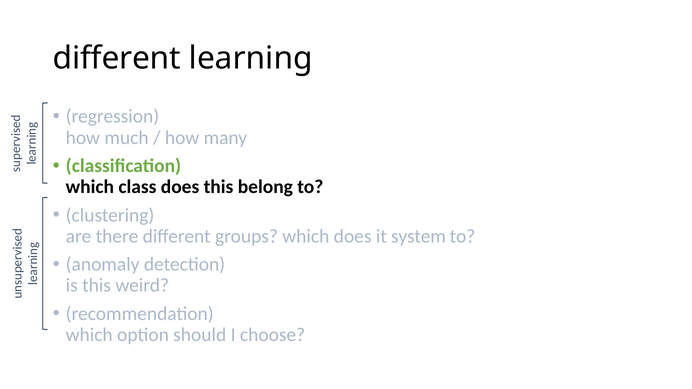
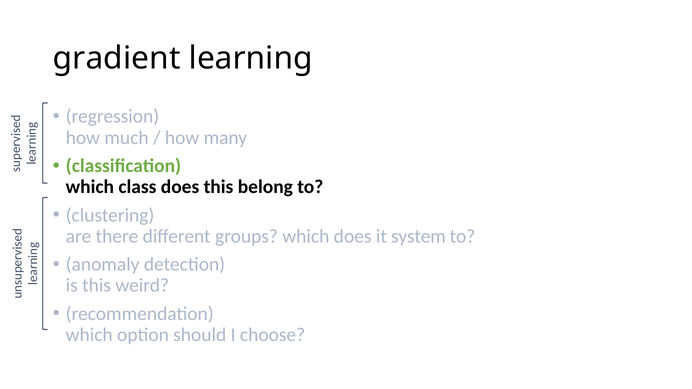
different at (117, 58): different -> gradient
